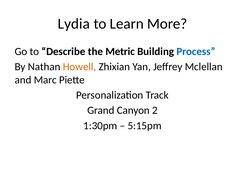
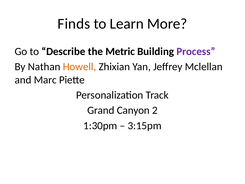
Lydia: Lydia -> Finds
Process colour: blue -> purple
5:15pm: 5:15pm -> 3:15pm
